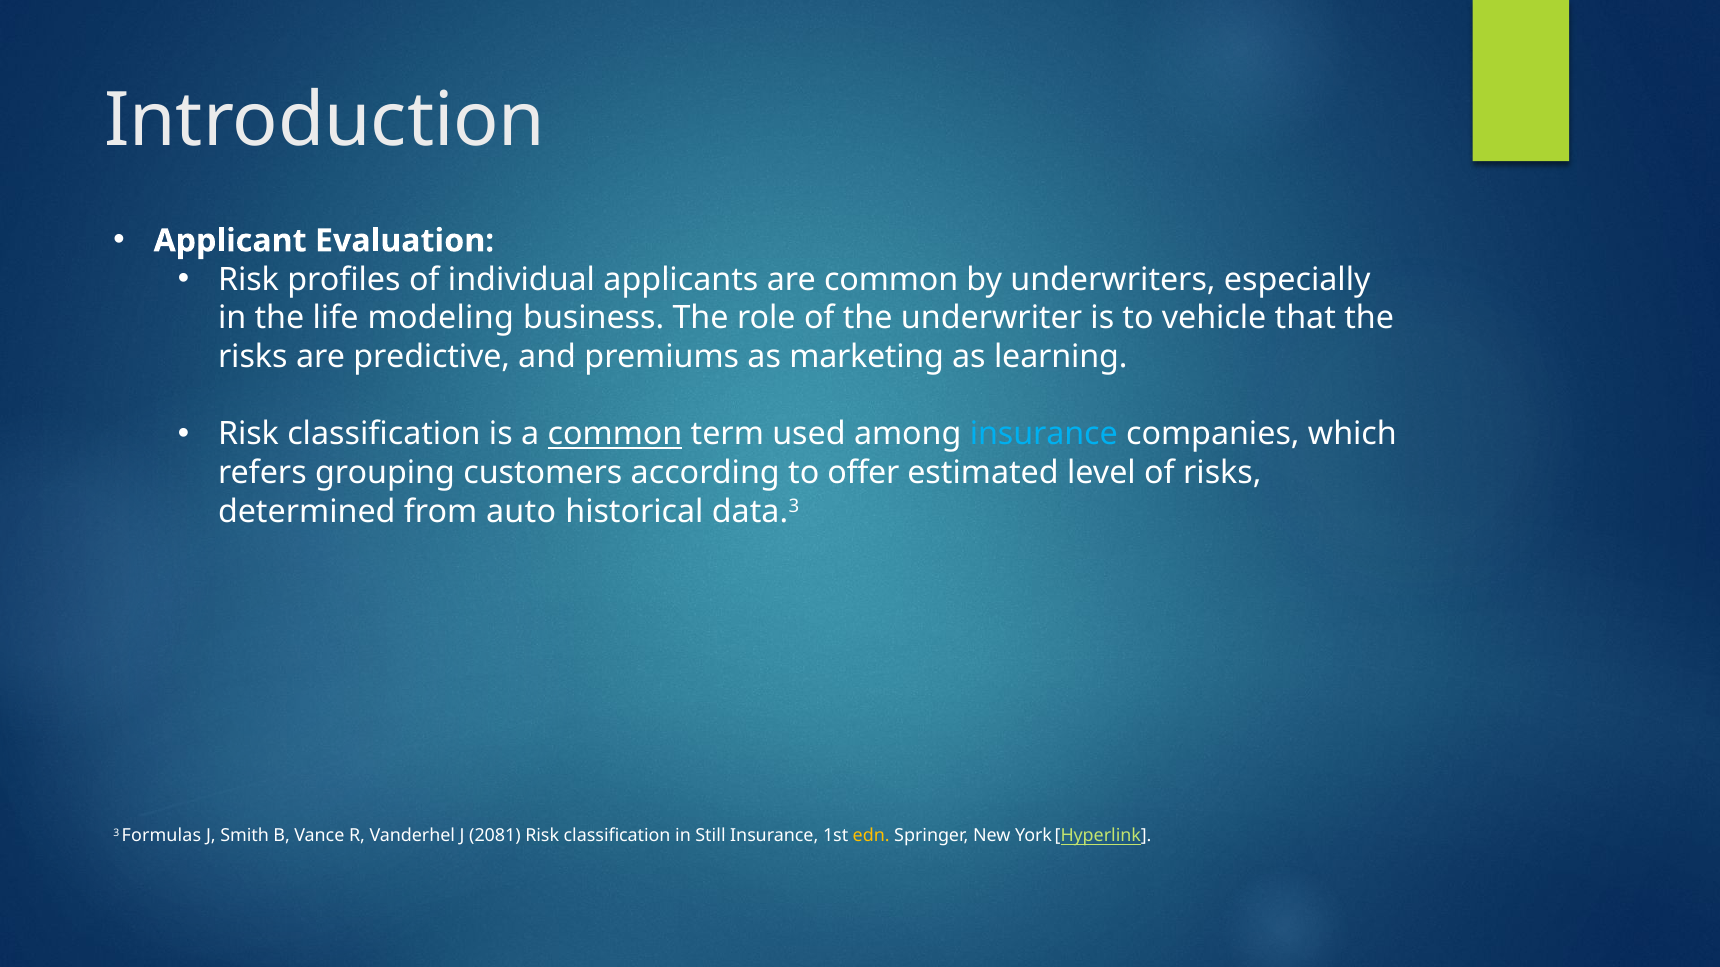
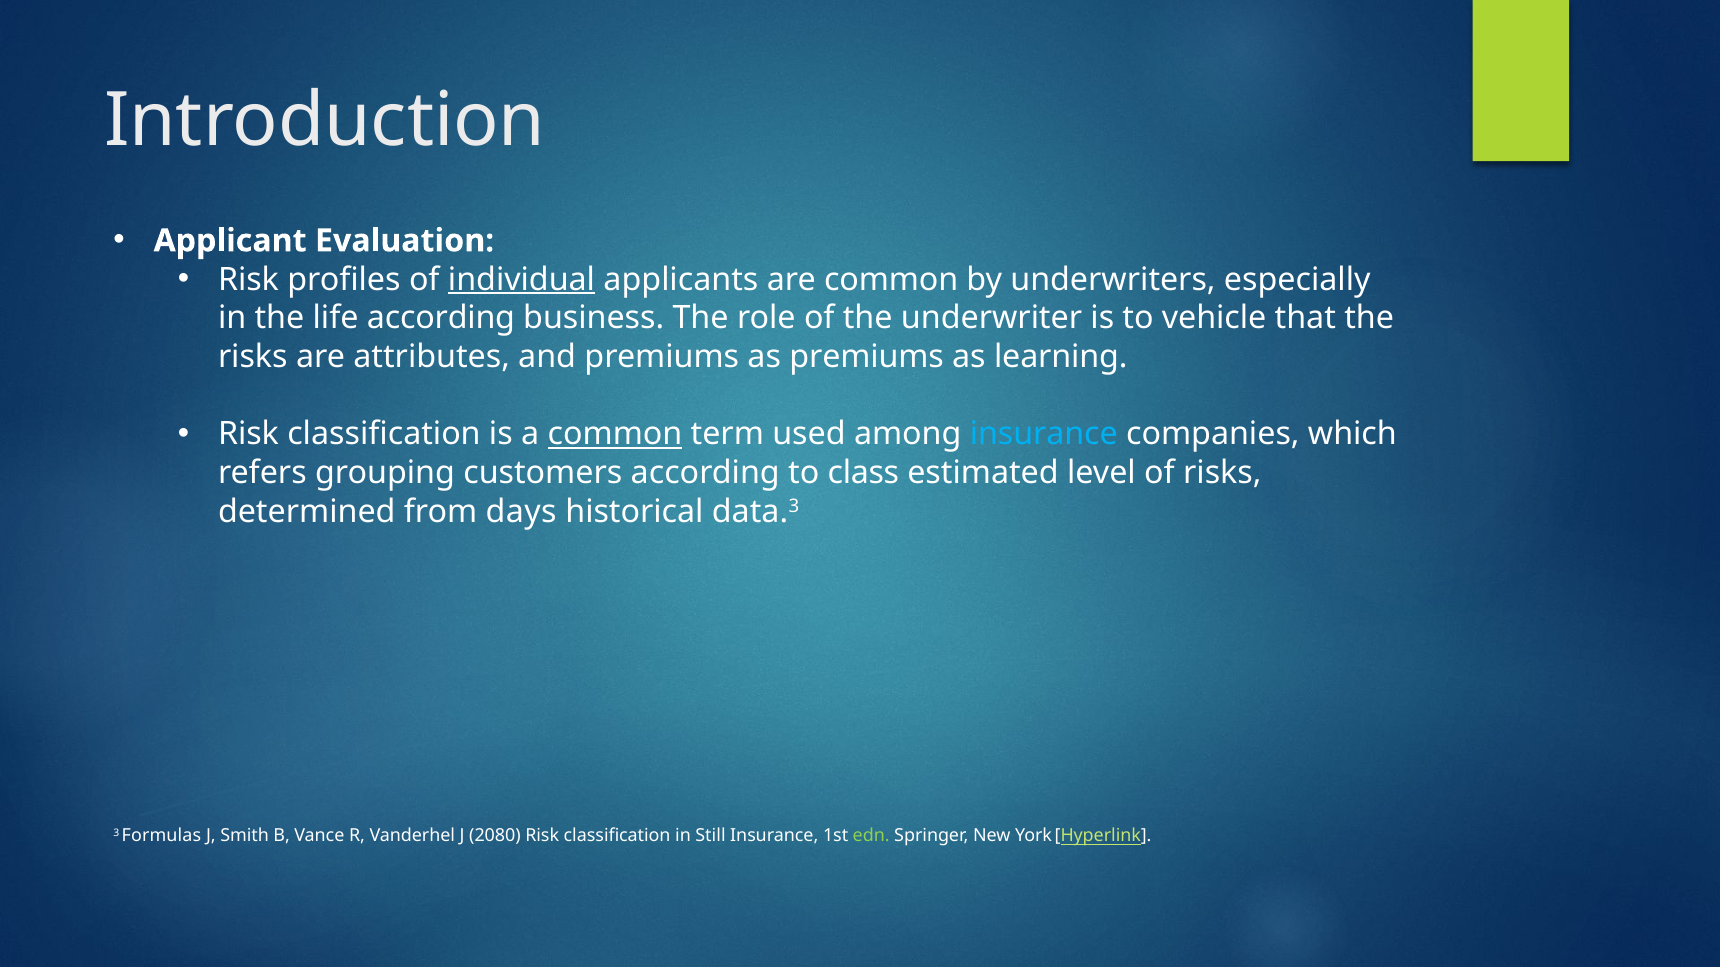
individual underline: none -> present
life modeling: modeling -> according
predictive: predictive -> attributes
as marketing: marketing -> premiums
offer: offer -> class
auto: auto -> days
2081: 2081 -> 2080
edn colour: yellow -> light green
